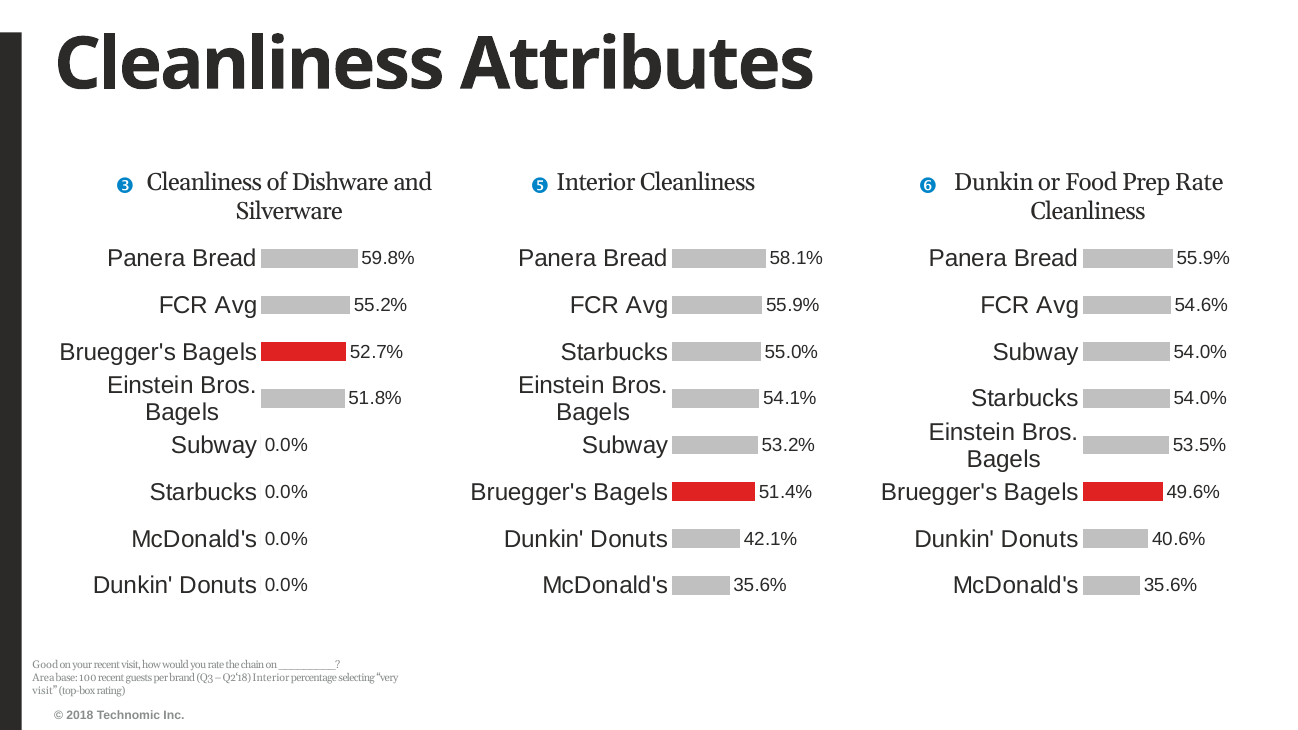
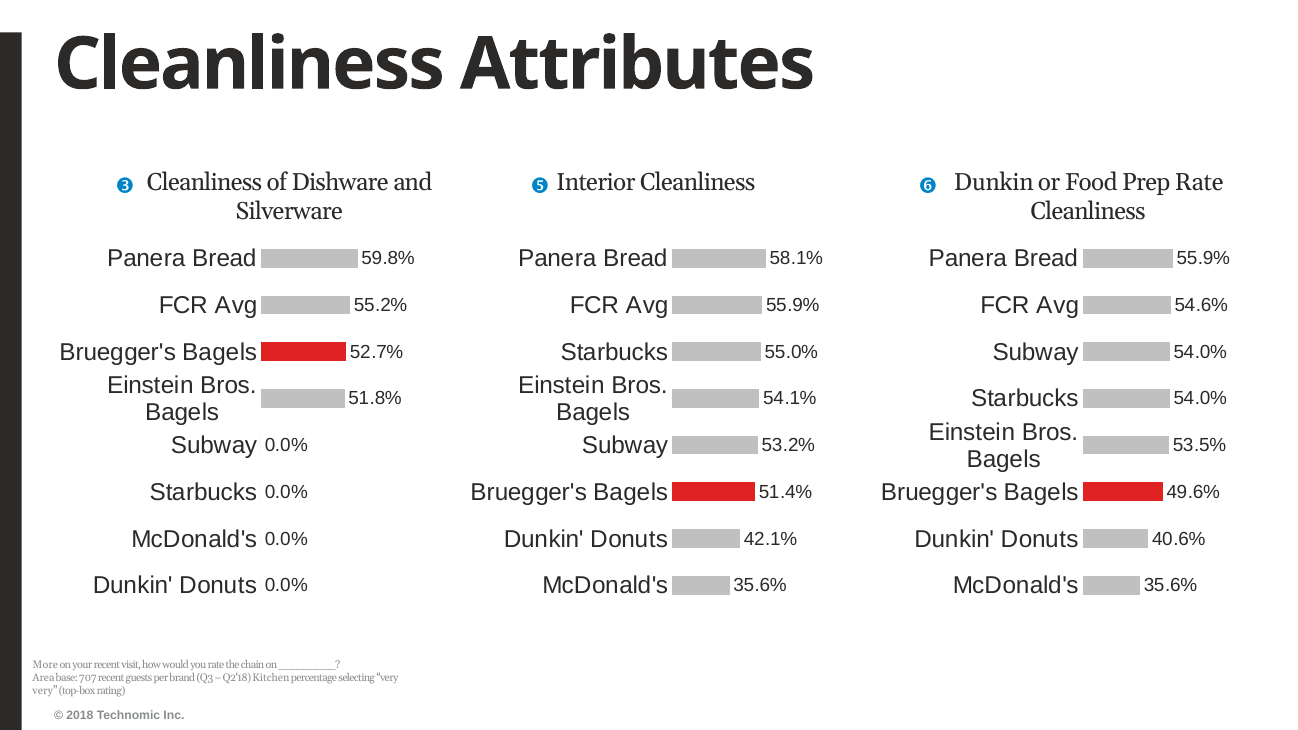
Good: Good -> More
100: 100 -> 707
Q2‘18 Interior: Interior -> Kitchen
visit at (45, 691): visit -> very
